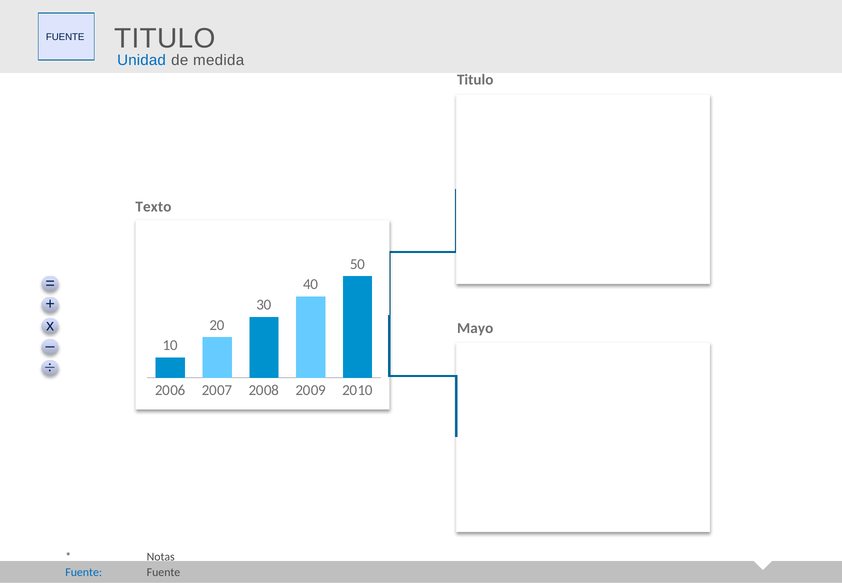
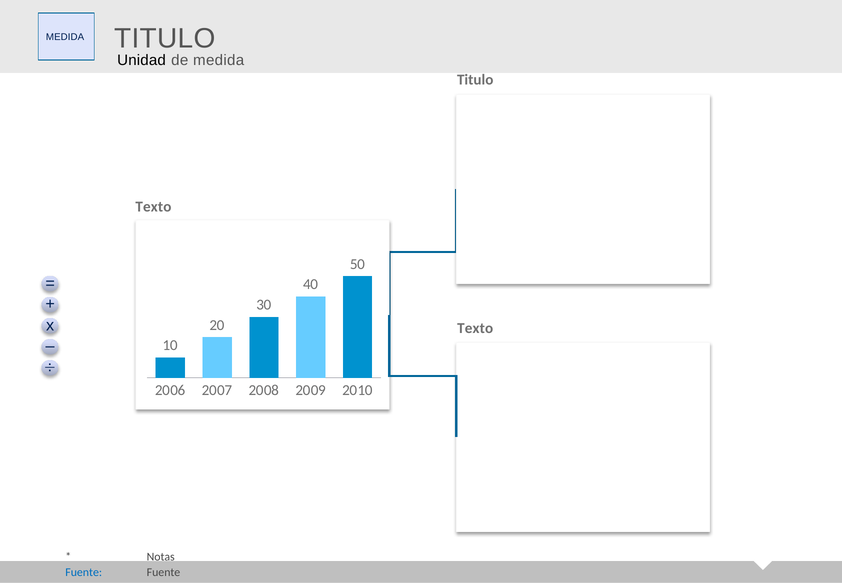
FUENTE at (65, 37): FUENTE -> MEDIDA
Unidad colour: blue -> black
Mayo at (475, 328): Mayo -> Texto
